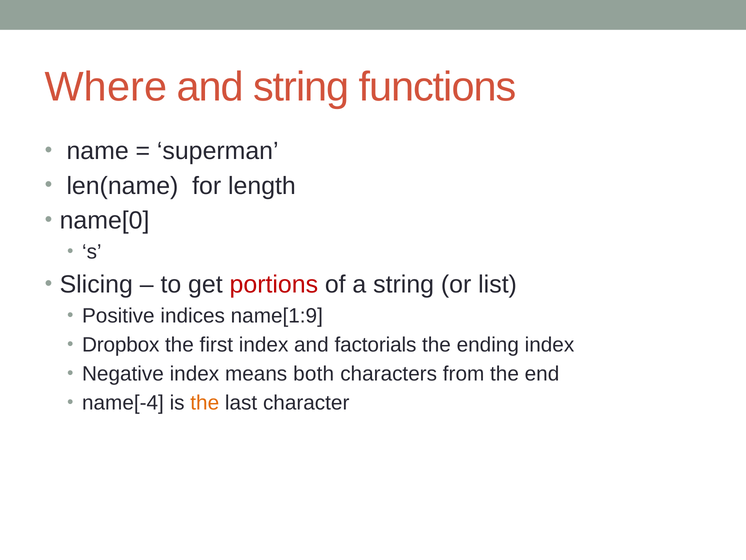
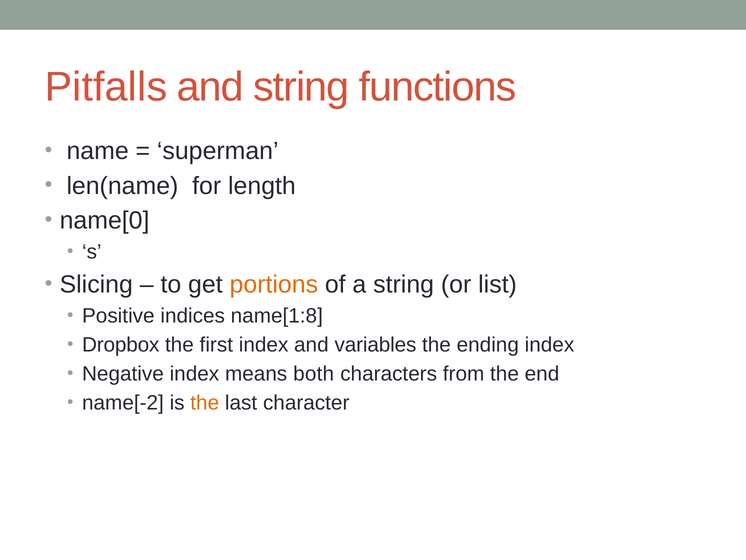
Where: Where -> Pitfalls
portions colour: red -> orange
name[1:9: name[1:9 -> name[1:8
factorials: factorials -> variables
name[-4: name[-4 -> name[-2
